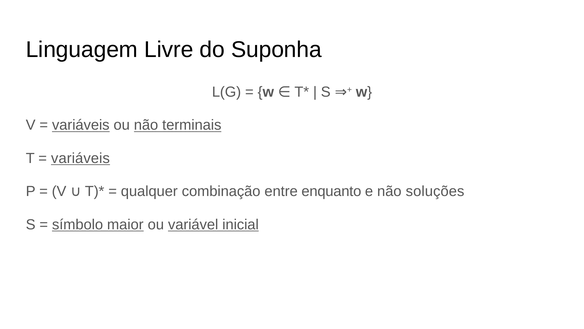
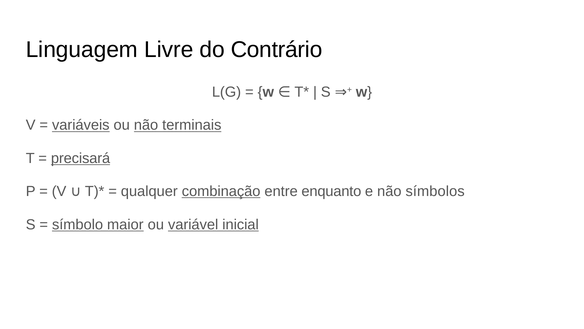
Suponha: Suponha -> Contrário
variáveis at (80, 158): variáveis -> precisará
combinação underline: none -> present
soluções: soluções -> símbolos
